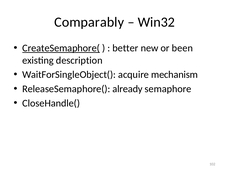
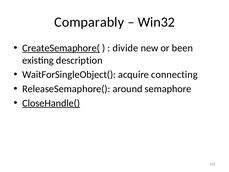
better: better -> divide
mechanism: mechanism -> connecting
already: already -> around
CloseHandle( underline: none -> present
